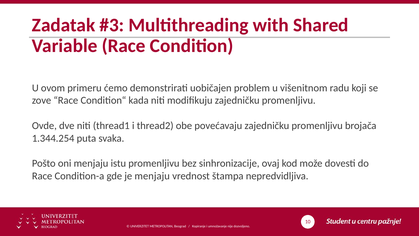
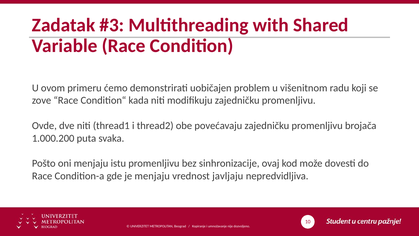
1.344.254: 1.344.254 -> 1.000.200
štampa: štampa -> javljaju
